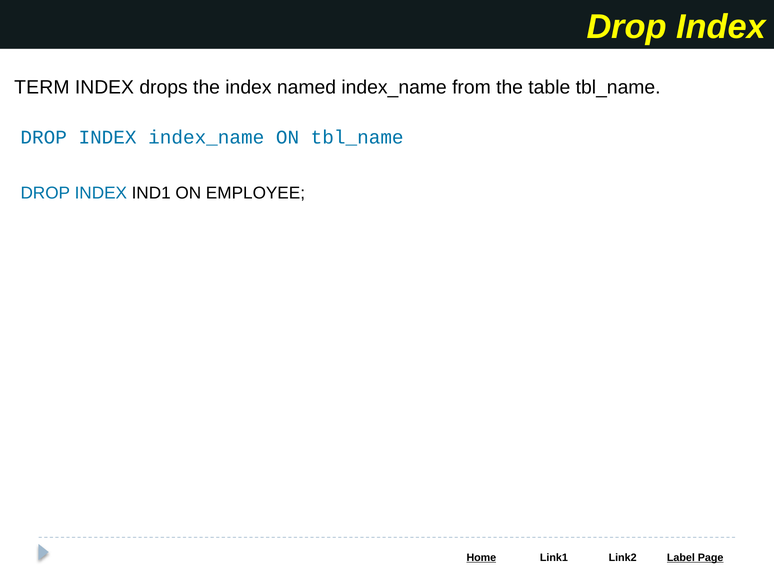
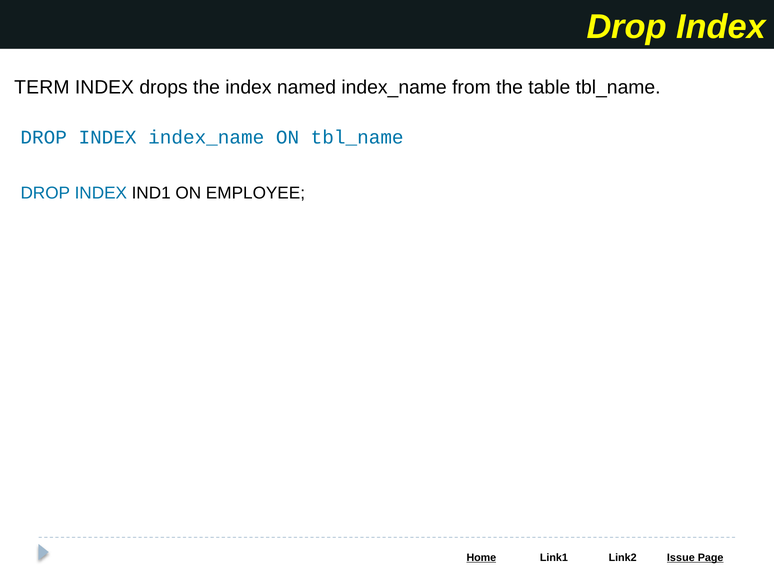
Label: Label -> Issue
